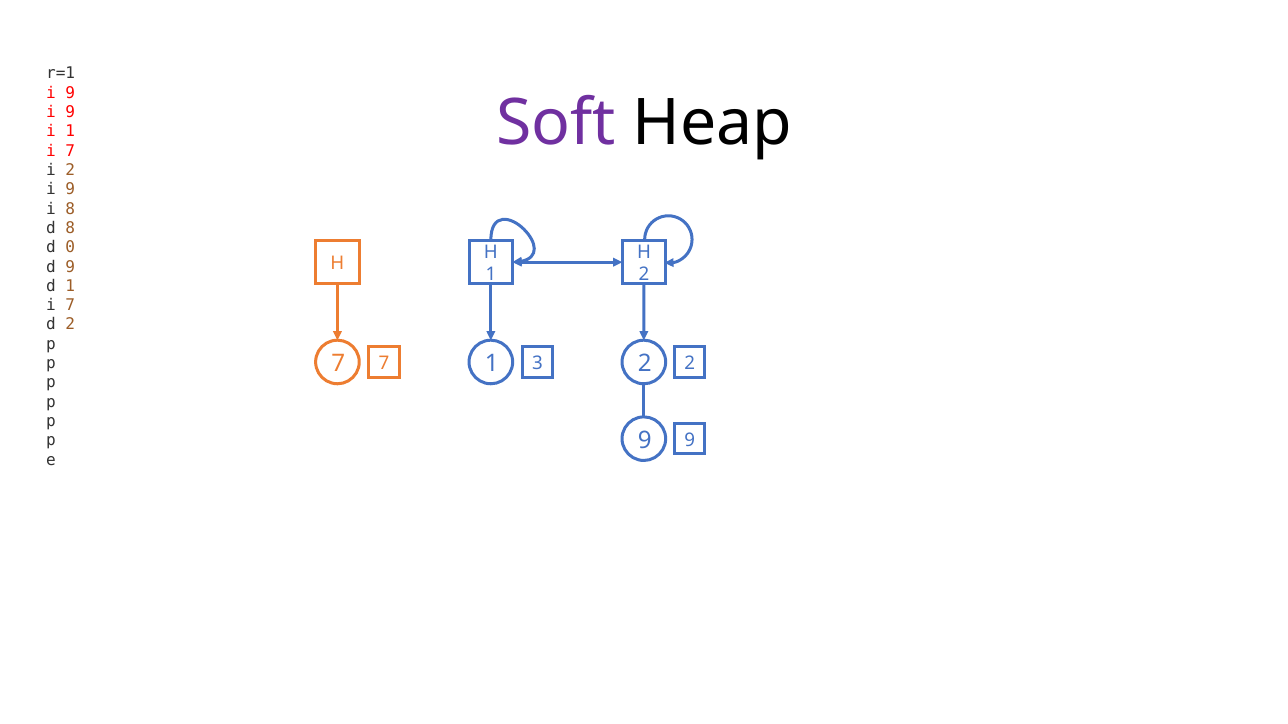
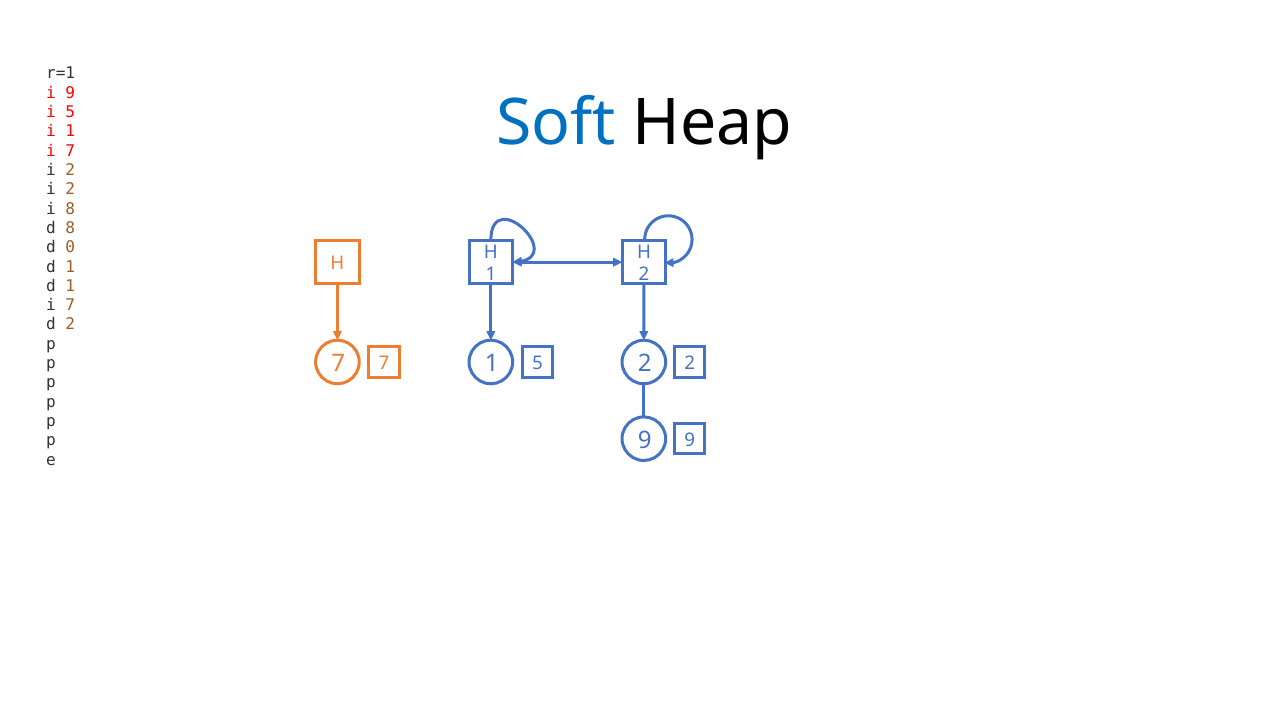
9 at (70, 112): 9 -> 5
Soft colour: purple -> blue
9 at (70, 190): 9 -> 2
9 at (70, 267): 9 -> 1
1 3: 3 -> 5
